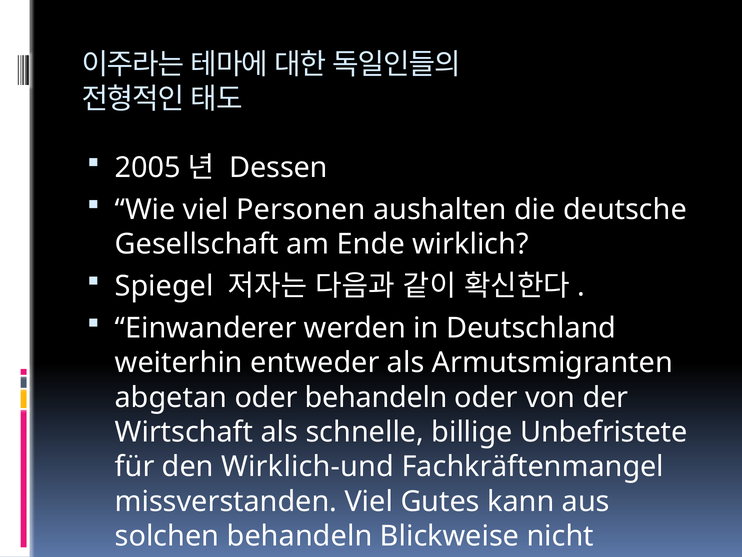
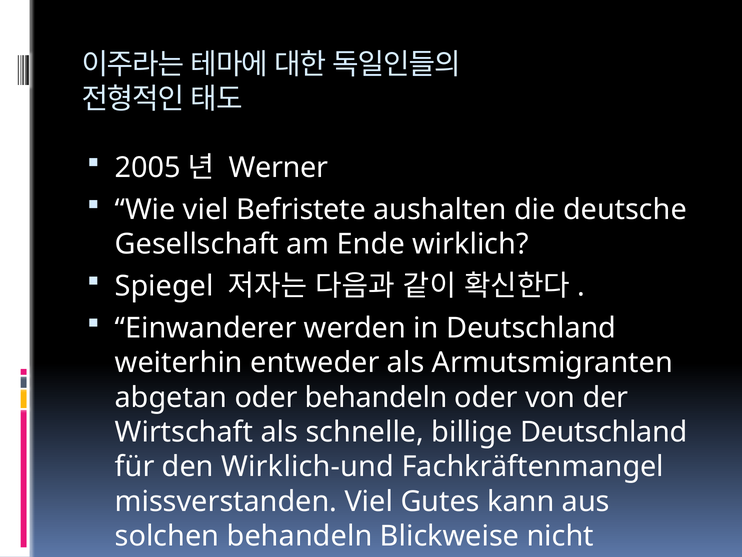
Dessen: Dessen -> Werner
Personen: Personen -> Befristete
billige Unbefristete: Unbefristete -> Deutschland
